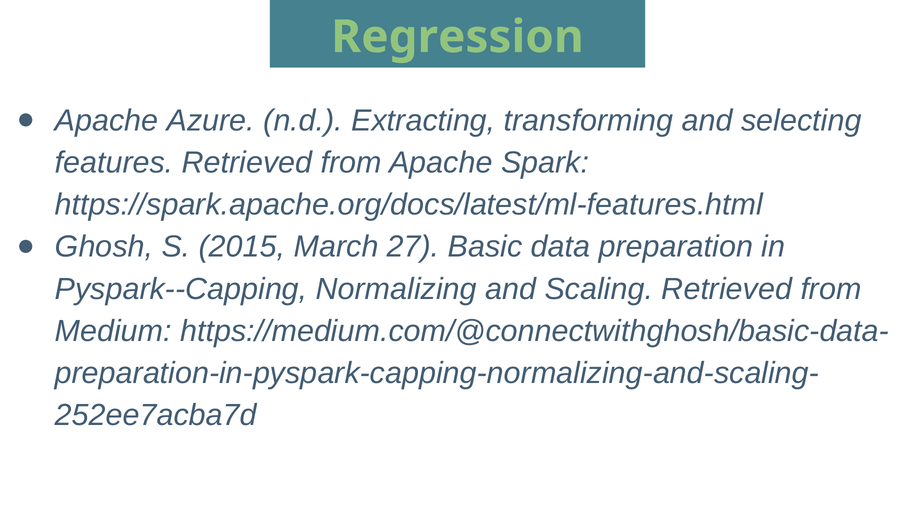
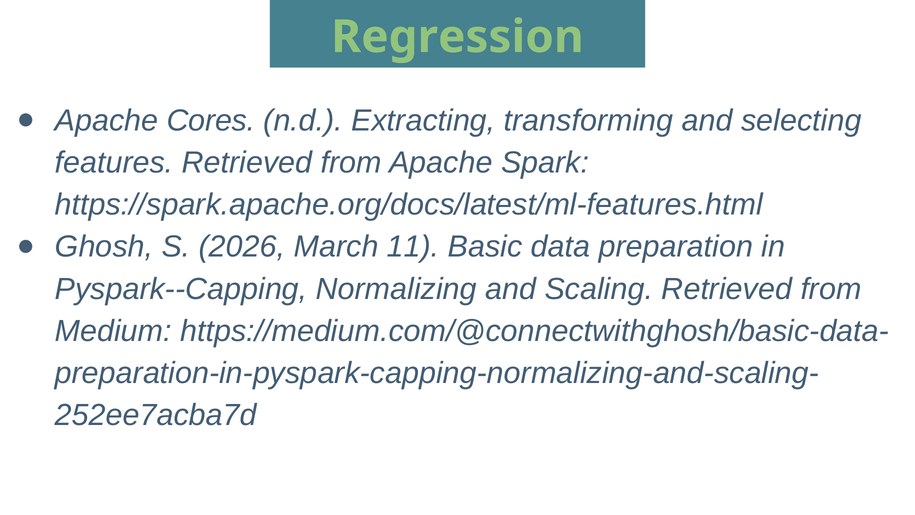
Azure: Azure -> Cores
2015: 2015 -> 2026
27: 27 -> 11
